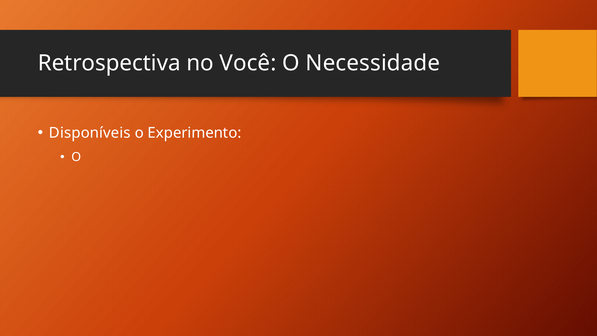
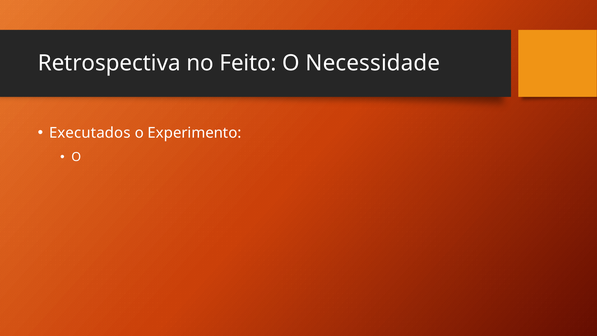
Você: Você -> Feito
Disponíveis: Disponíveis -> Executados
